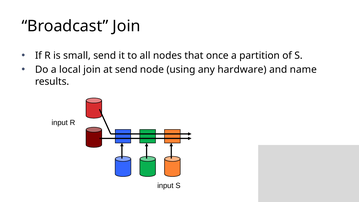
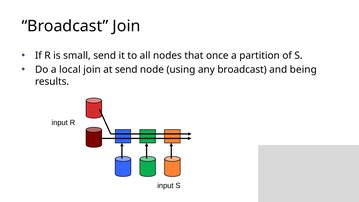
any hardware: hardware -> broadcast
name: name -> being
